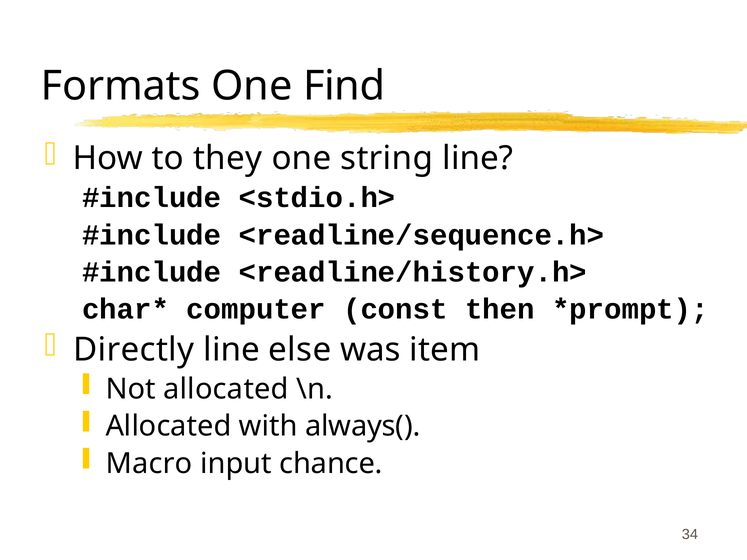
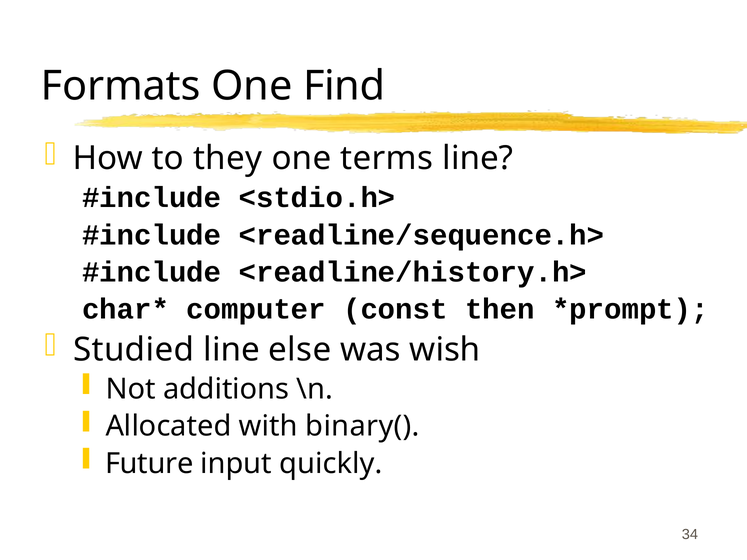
string: string -> terms
Directly: Directly -> Studied
item: item -> wish
Not allocated: allocated -> additions
always(: always( -> binary(
Macro: Macro -> Future
chance: chance -> quickly
